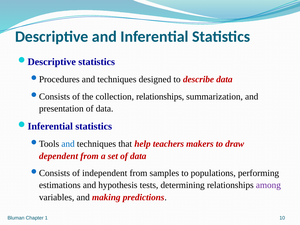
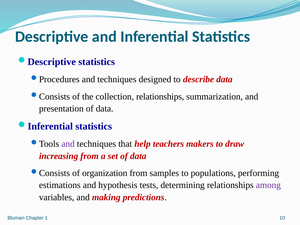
and at (68, 144) colour: blue -> purple
dependent: dependent -> increasing
independent: independent -> organization
